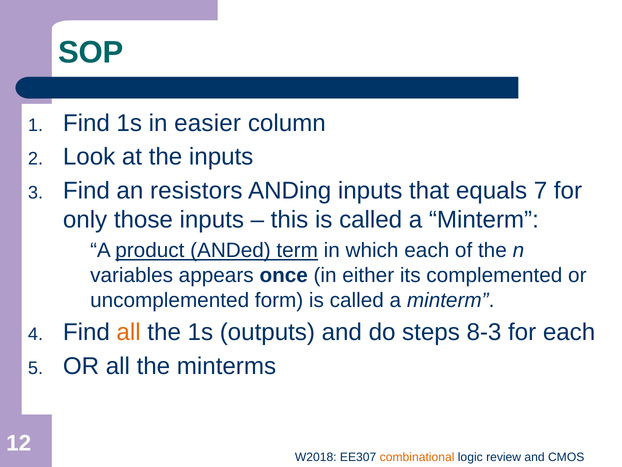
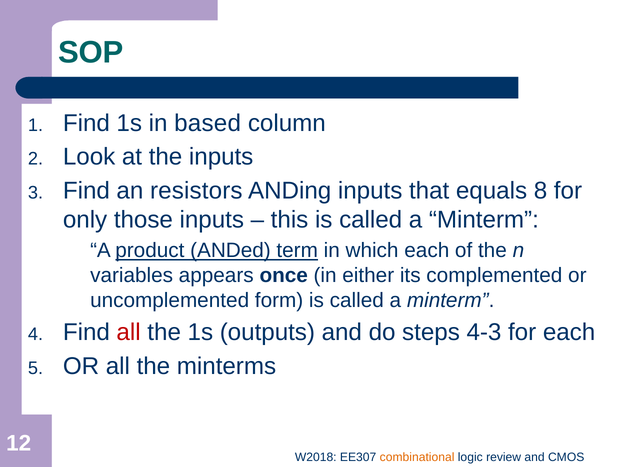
easier: easier -> based
7: 7 -> 8
all at (129, 332) colour: orange -> red
8-3: 8-3 -> 4-3
